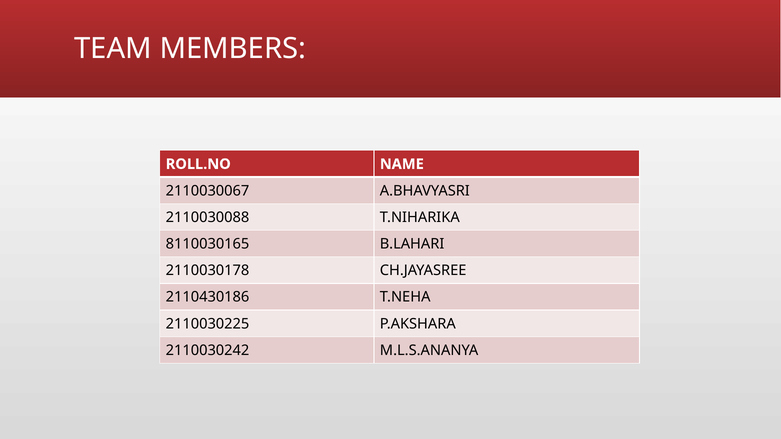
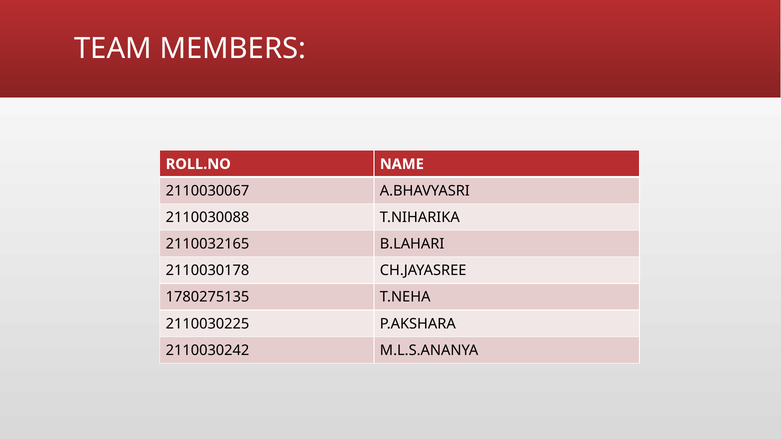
8110030165: 8110030165 -> 2110032165
2110430186: 2110430186 -> 1780275135
